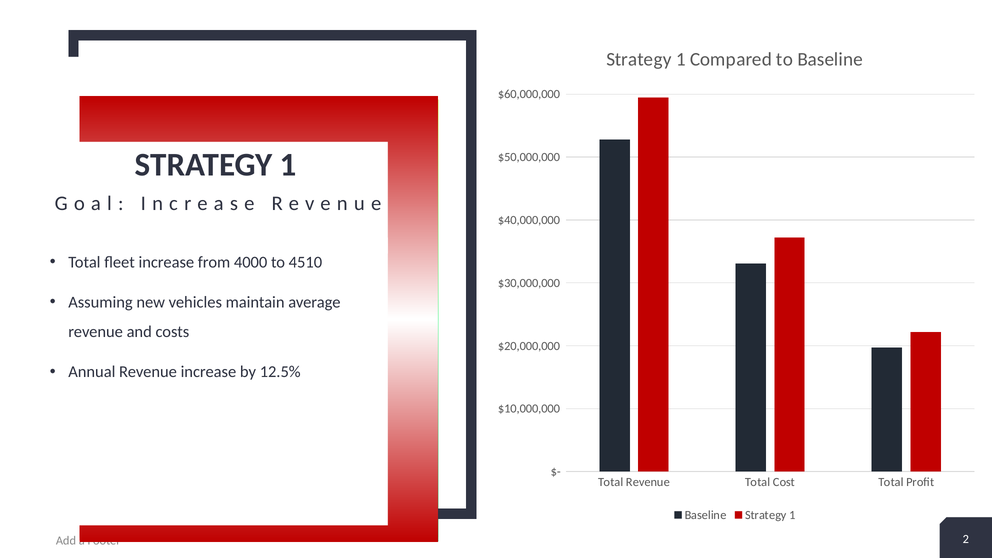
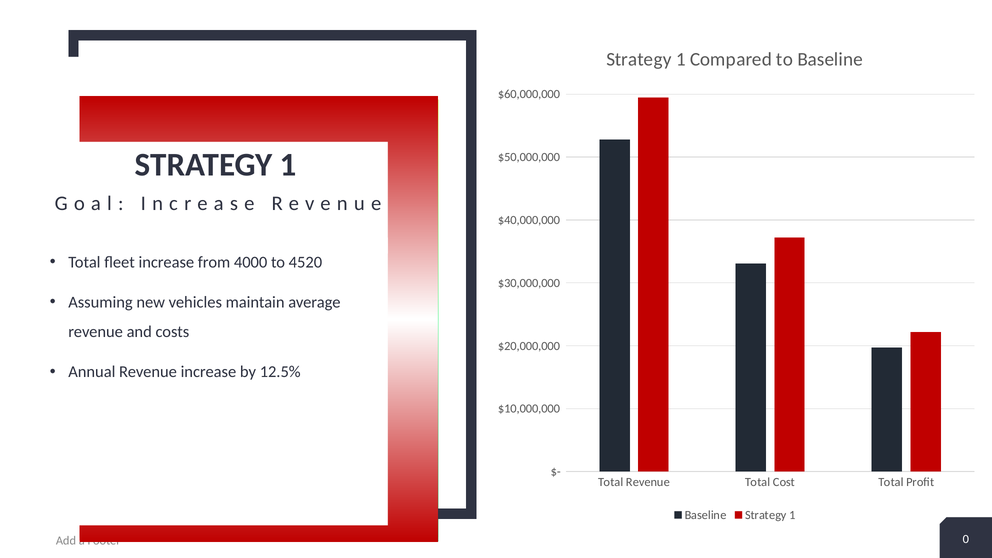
4510: 4510 -> 4520
2 at (966, 539): 2 -> 0
